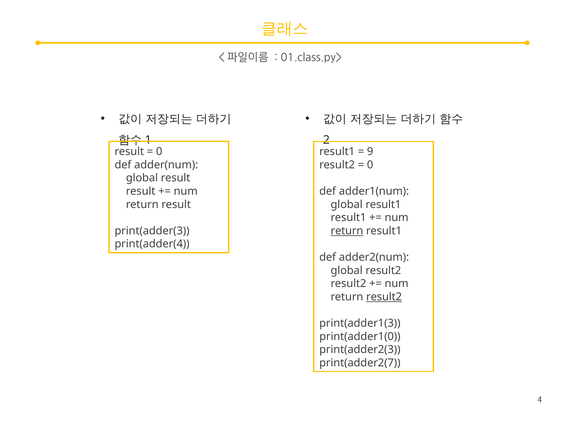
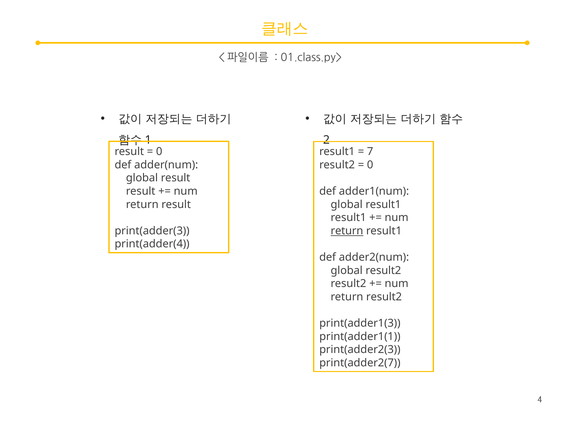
9: 9 -> 7
result2 at (384, 297) underline: present -> none
print(adder1(0: print(adder1(0 -> print(adder1(1
